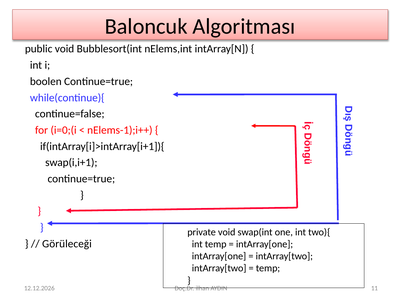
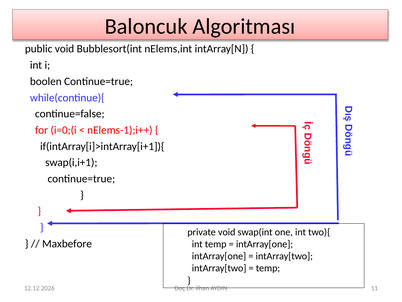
Görüleceği: Görüleceği -> Maxbefore
